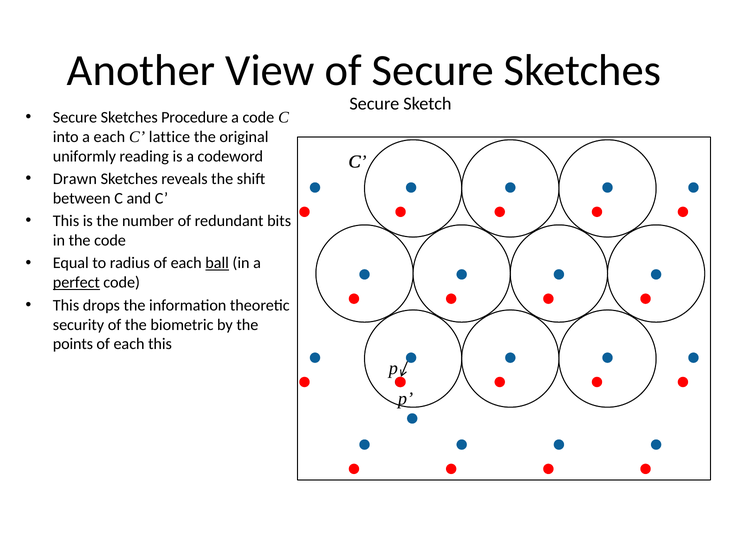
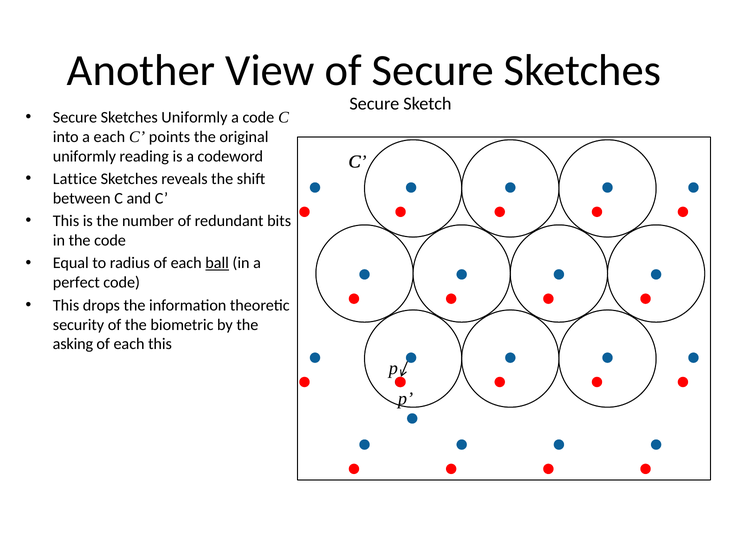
Sketches Procedure: Procedure -> Uniformly
lattice: lattice -> points
Drawn: Drawn -> Lattice
perfect underline: present -> none
points: points -> asking
